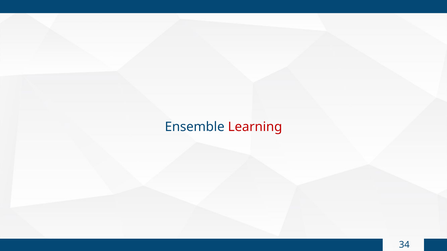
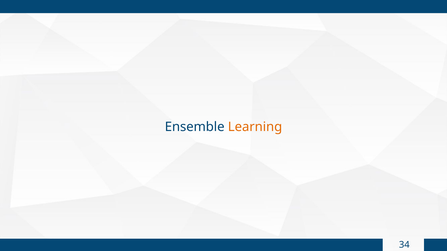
Learning colour: red -> orange
